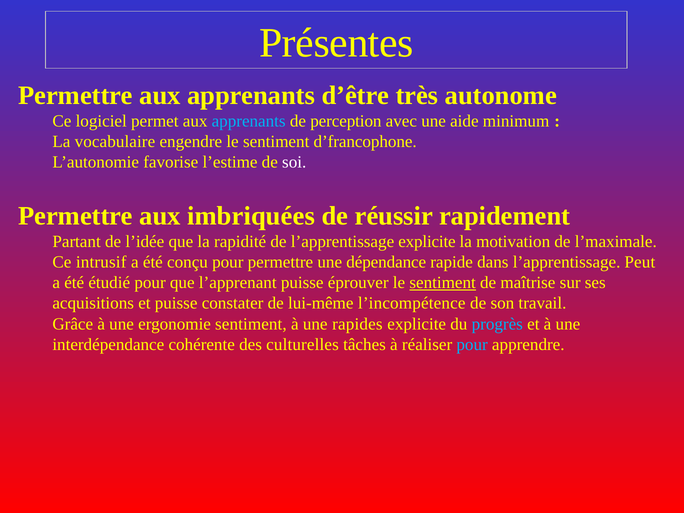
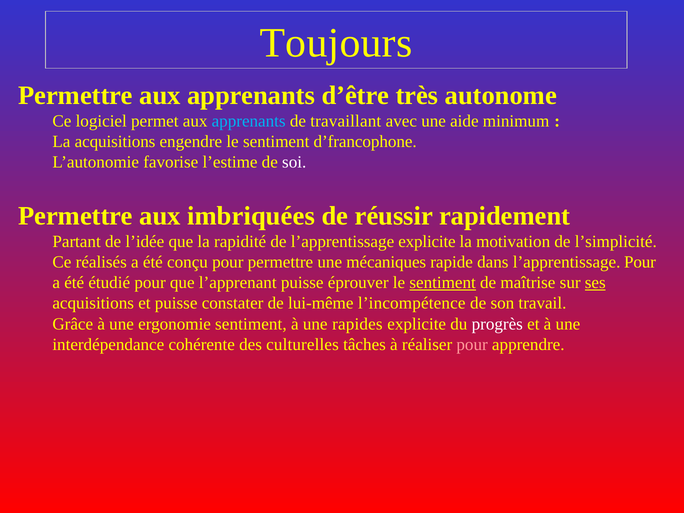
Présentes: Présentes -> Toujours
perception: perception -> travaillant
La vocabulaire: vocabulaire -> acquisitions
l’maximale: l’maximale -> l’simplicité
intrusif: intrusif -> réalisés
dépendance: dépendance -> mécaniques
l’apprentissage Peut: Peut -> Pour
ses underline: none -> present
progrès colour: light blue -> white
pour at (472, 344) colour: light blue -> pink
